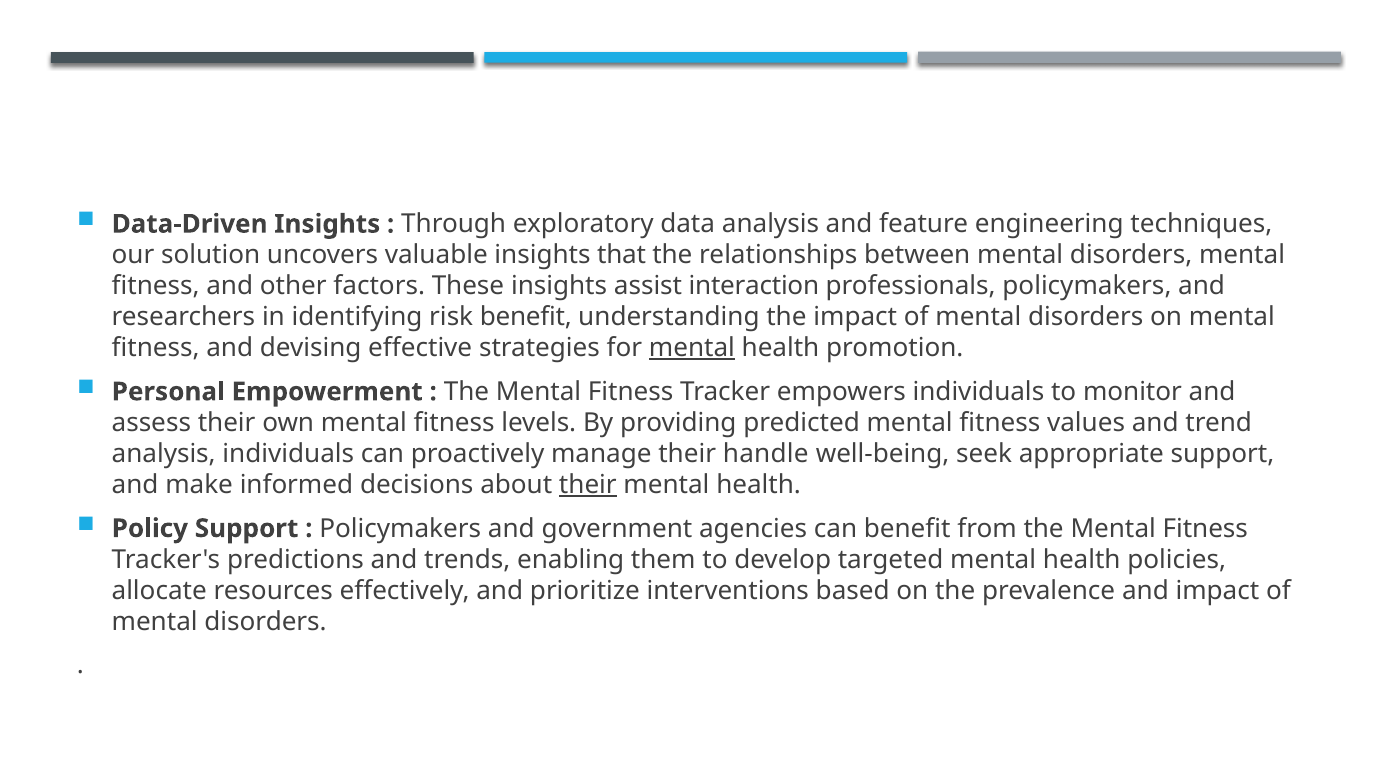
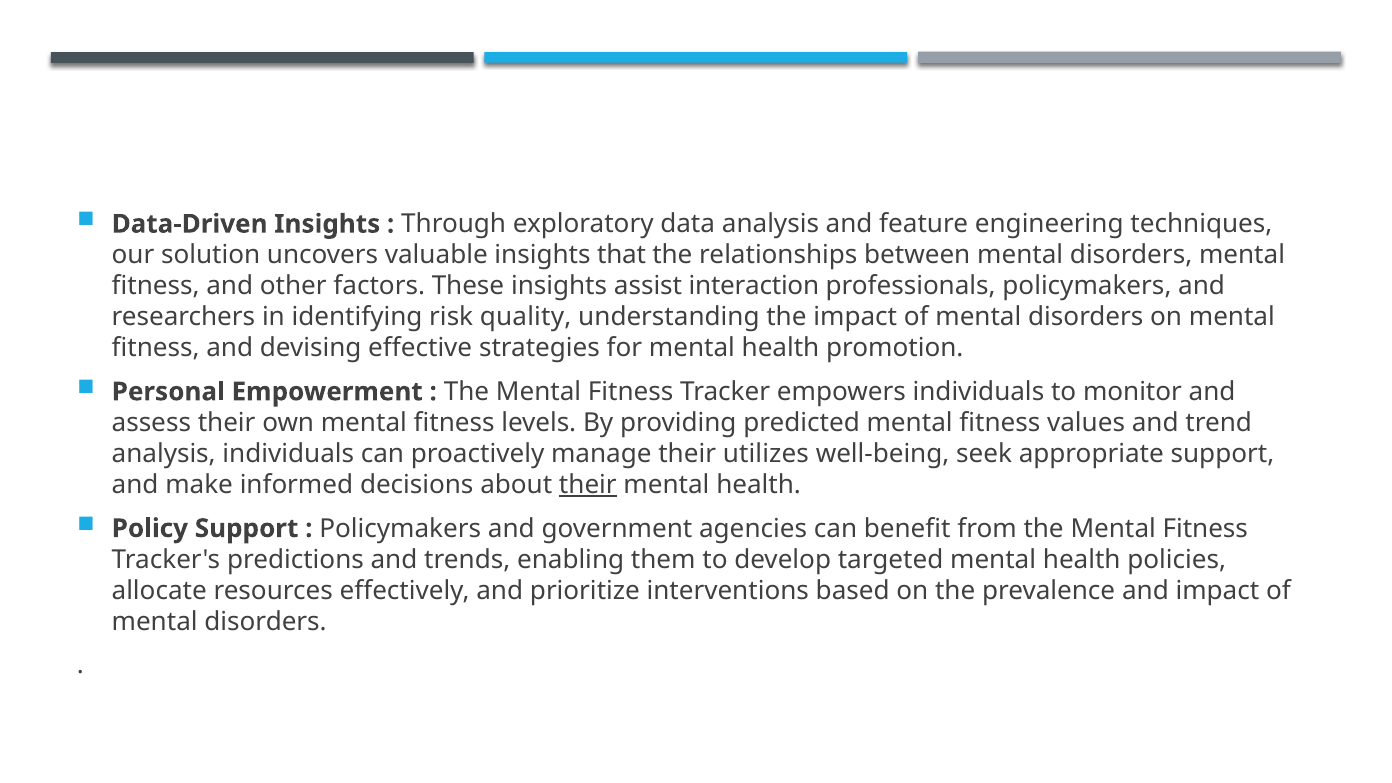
risk benefit: benefit -> quality
mental at (692, 348) underline: present -> none
handle: handle -> utilizes
